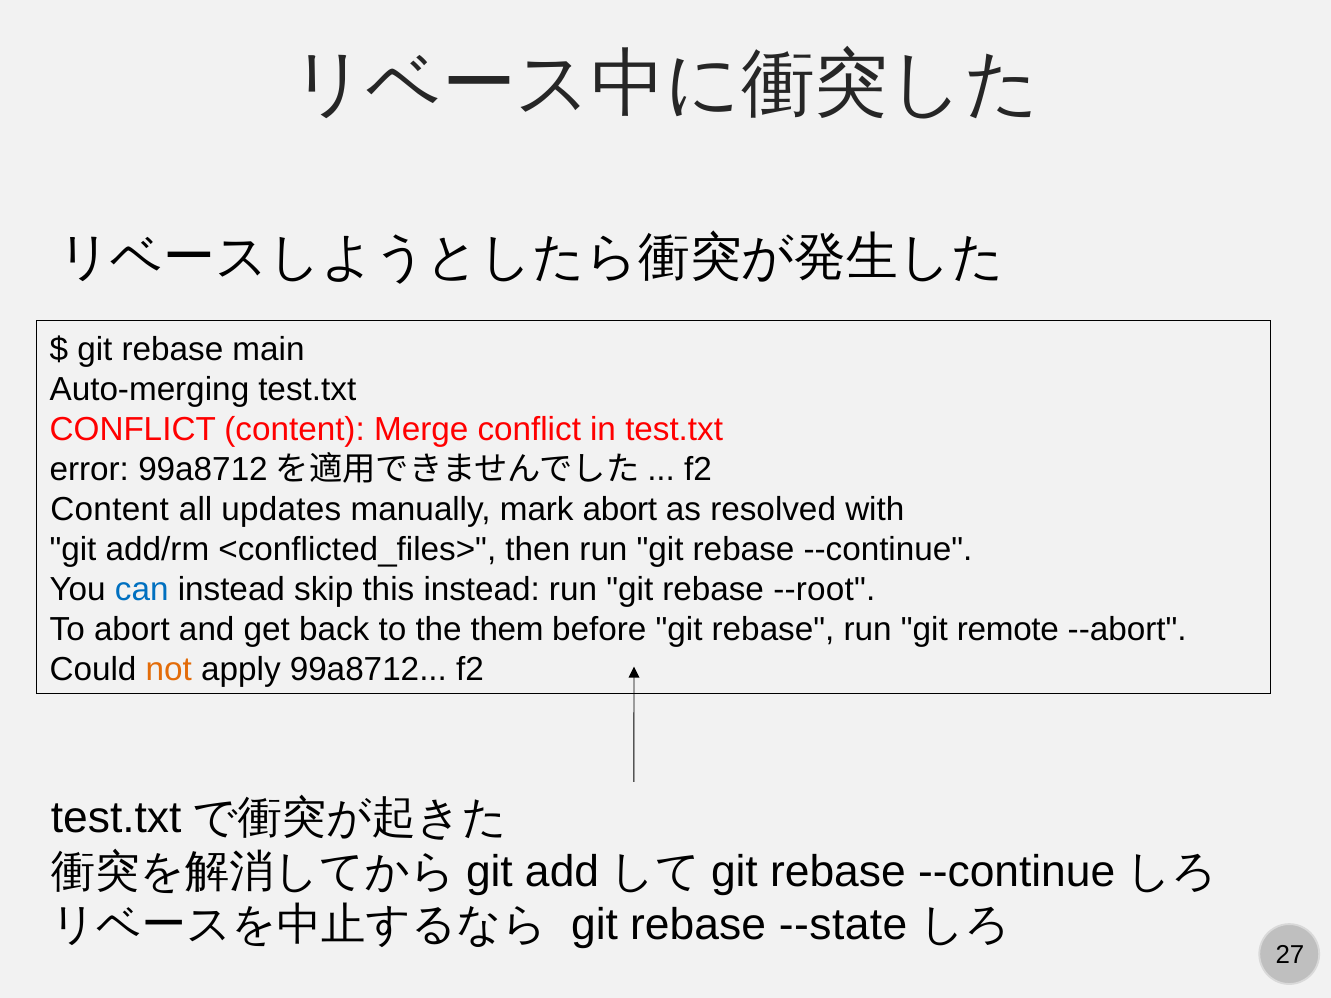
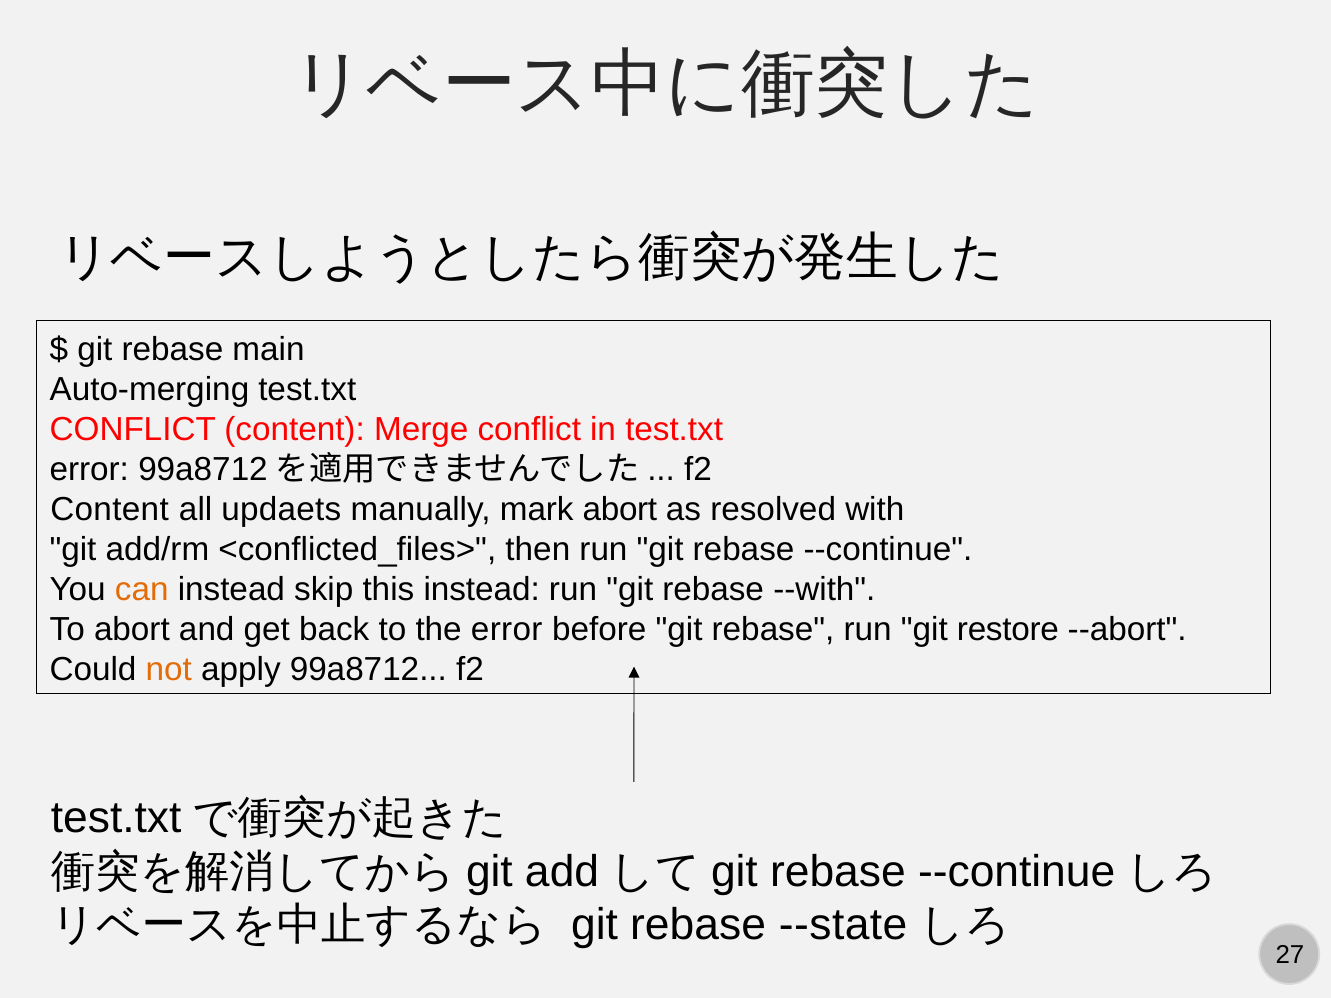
updates: updates -> updaets
can colour: blue -> orange
--root: --root -> --with
the them: them -> error
remote: remote -> restore
